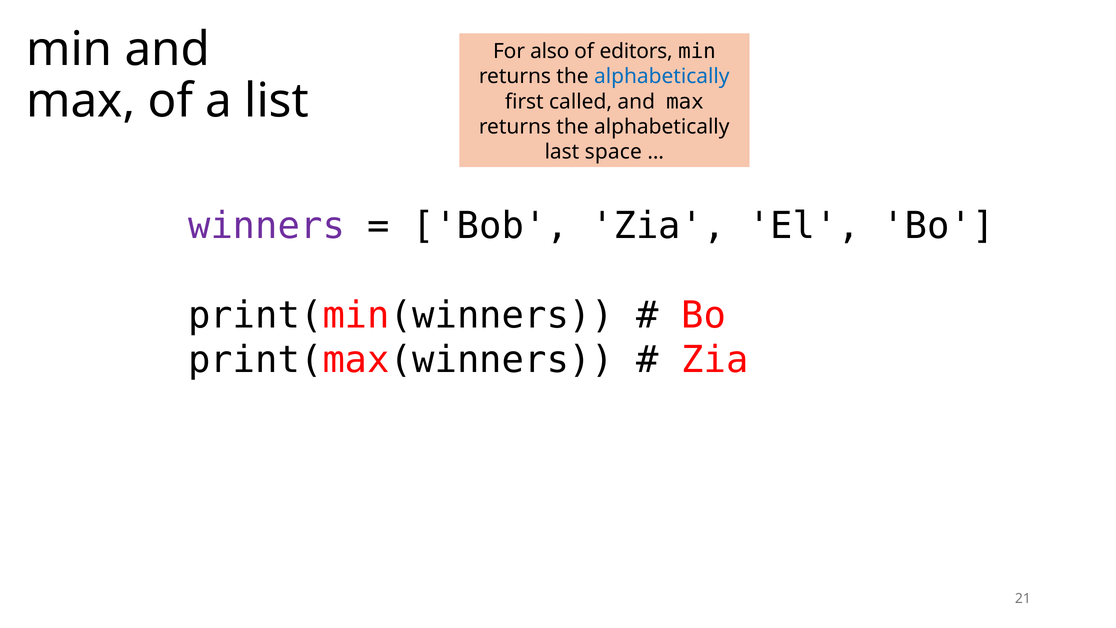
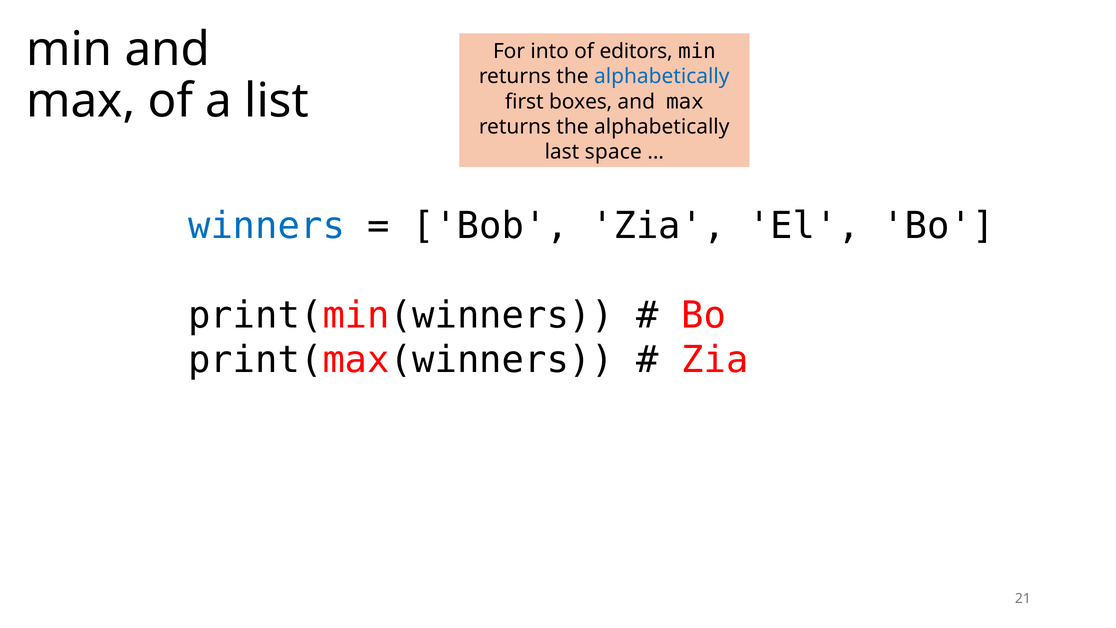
also: also -> into
called: called -> boxes
winners colour: purple -> blue
